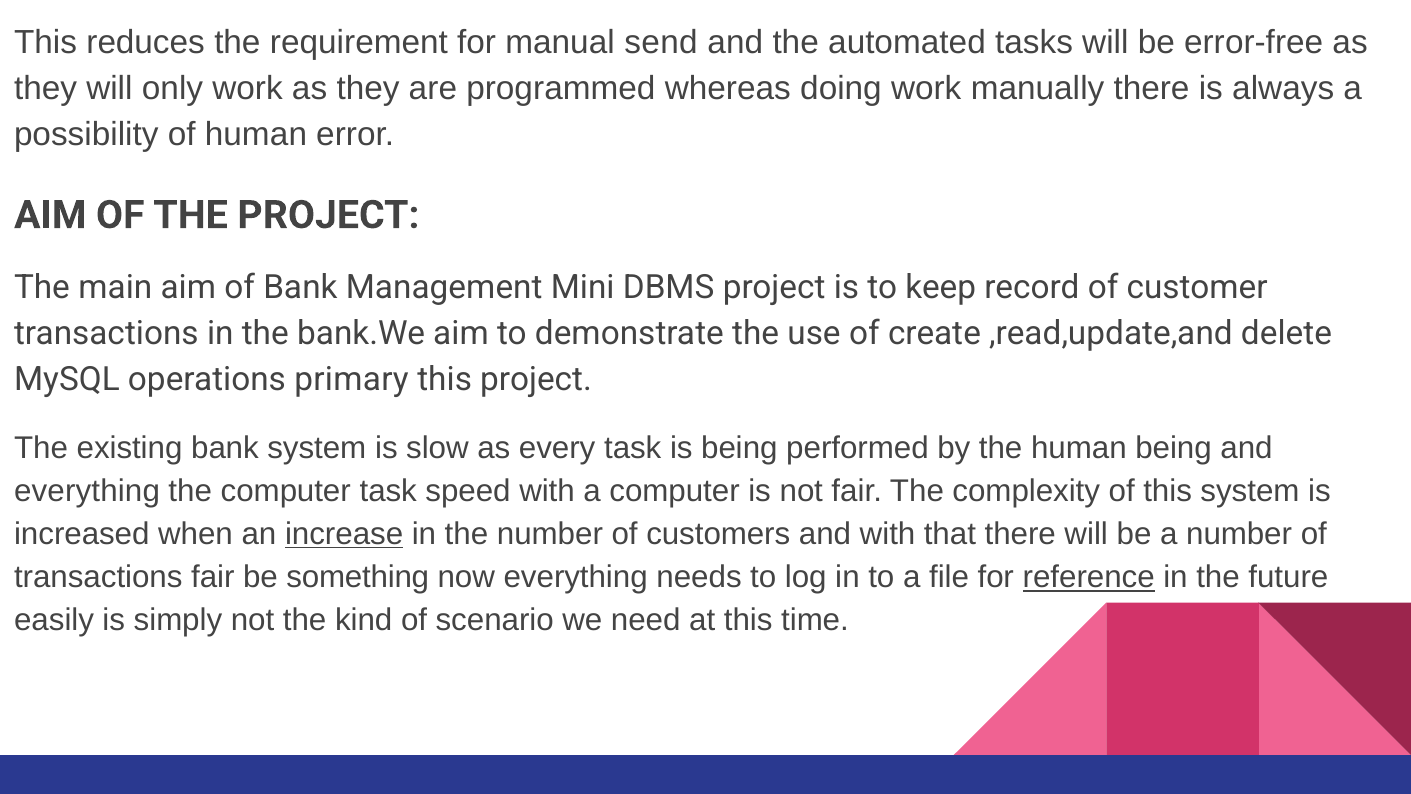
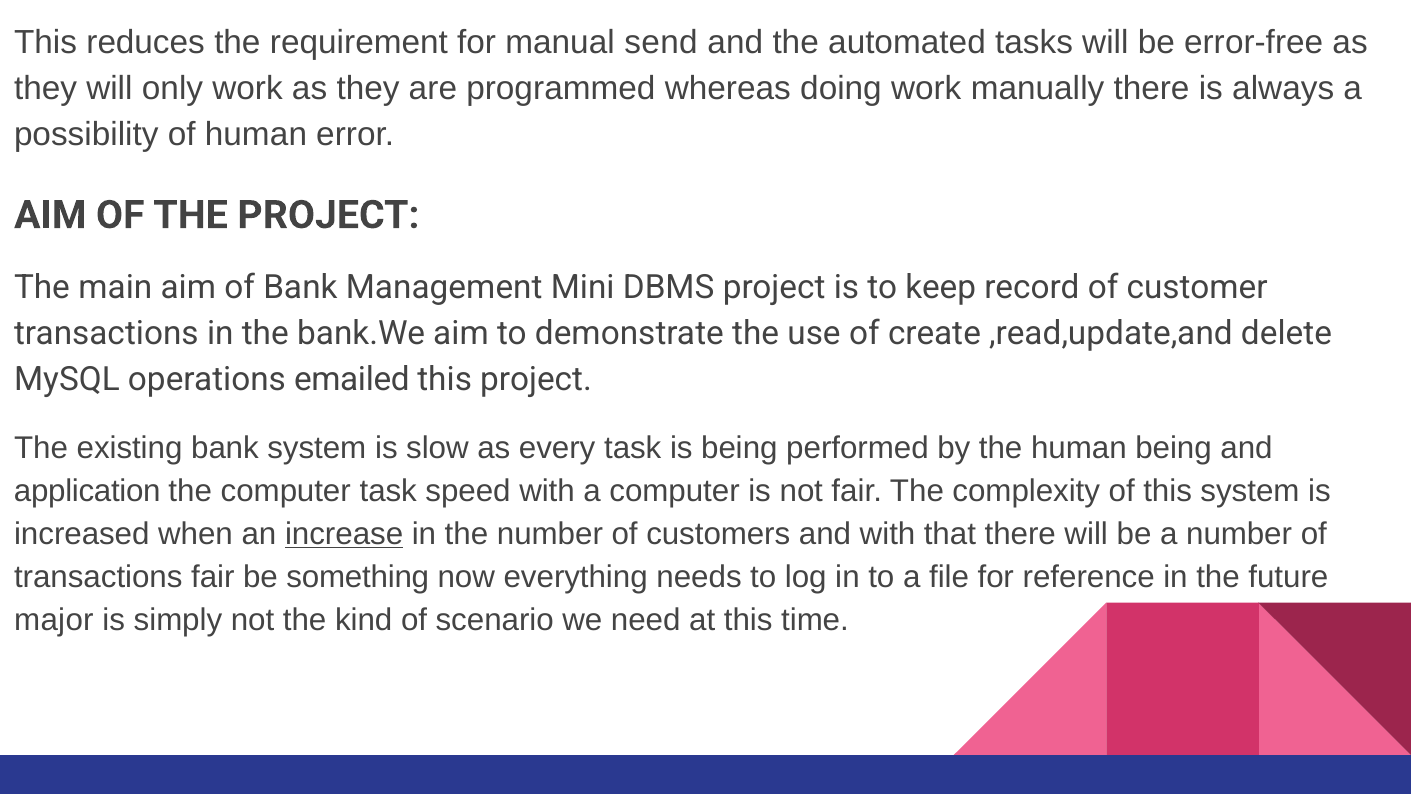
primary: primary -> emailed
everything at (87, 491): everything -> application
reference underline: present -> none
easily: easily -> major
